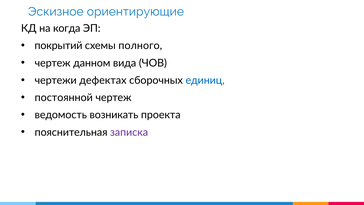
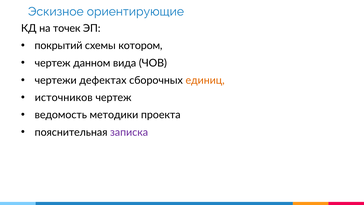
когда: когда -> точек
полного: полного -> котором
единиц colour: blue -> orange
постоянной: постоянной -> источников
возникать: возникать -> методики
